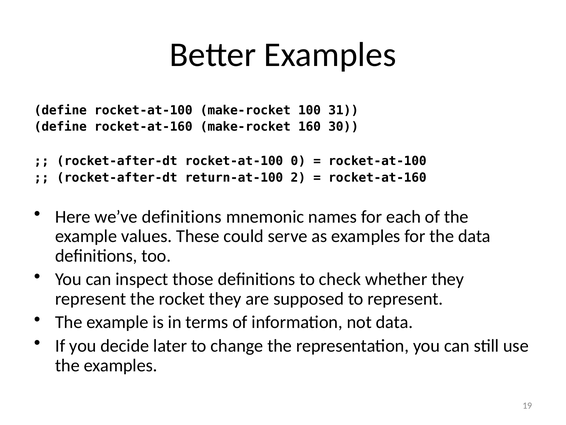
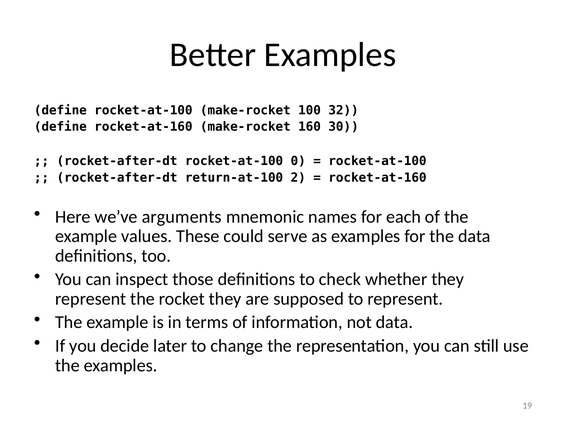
31: 31 -> 32
we’ve definitions: definitions -> arguments
